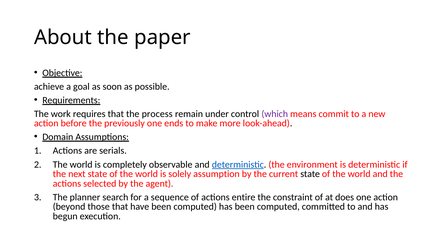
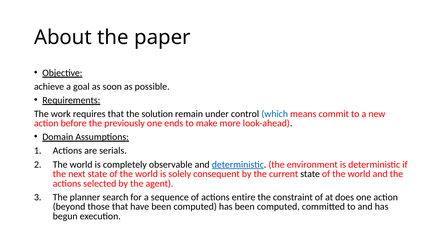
process: process -> solution
which colour: purple -> blue
assumption: assumption -> consequent
